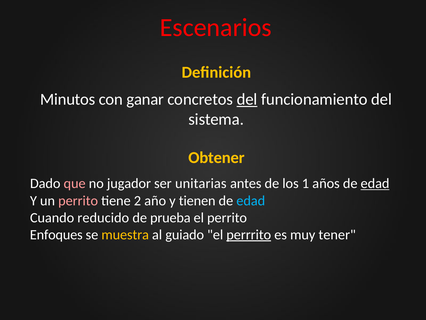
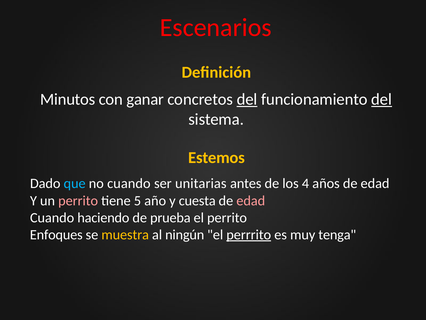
del at (382, 99) underline: none -> present
Obtener: Obtener -> Estemos
que colour: pink -> light blue
no jugador: jugador -> cuando
1: 1 -> 4
edad at (375, 183) underline: present -> none
2: 2 -> 5
tienen: tienen -> cuesta
edad at (251, 200) colour: light blue -> pink
reducido: reducido -> haciendo
guiado: guiado -> ningún
tener: tener -> tenga
